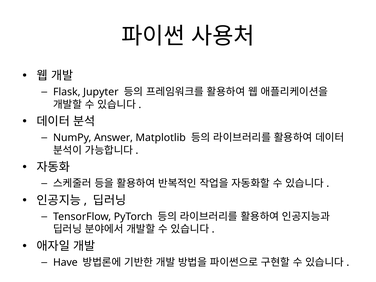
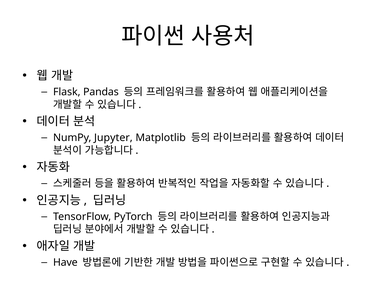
Jupyter: Jupyter -> Pandas
Answer: Answer -> Jupyter
